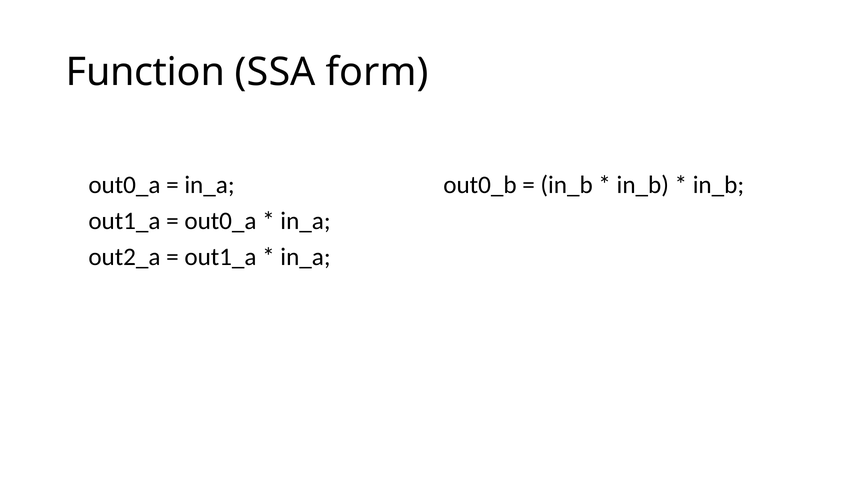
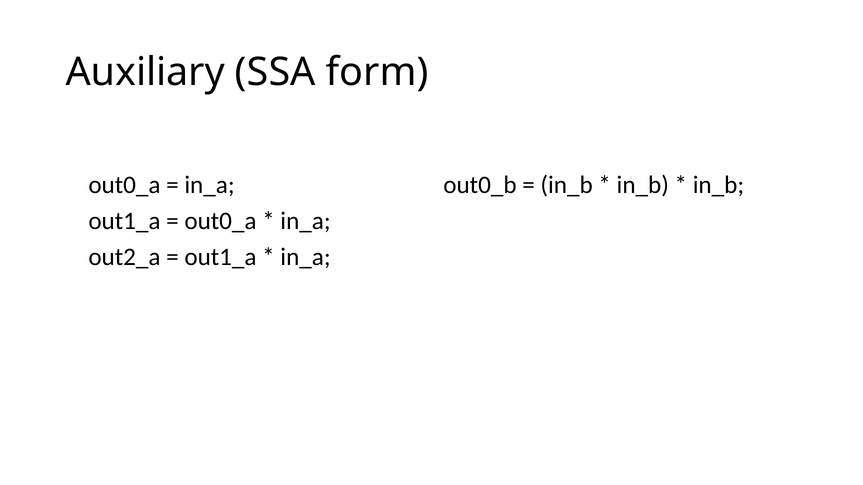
Function: Function -> Auxiliary
